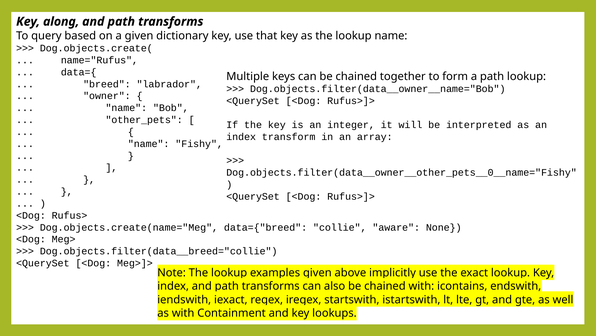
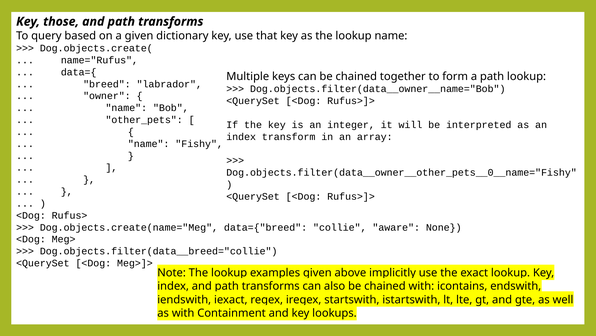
along: along -> those
